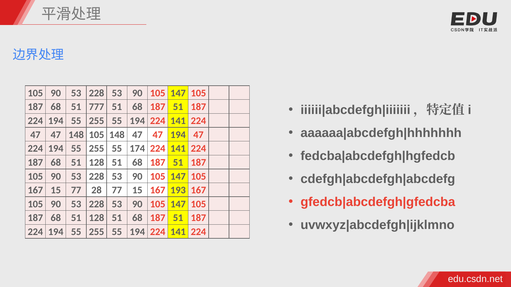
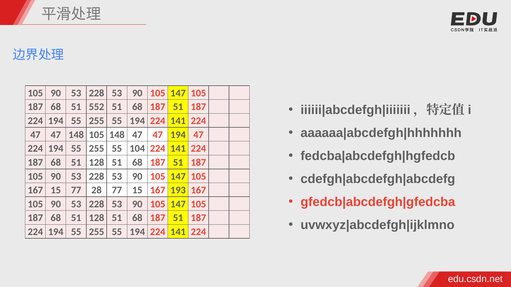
777: 777 -> 552
174: 174 -> 104
